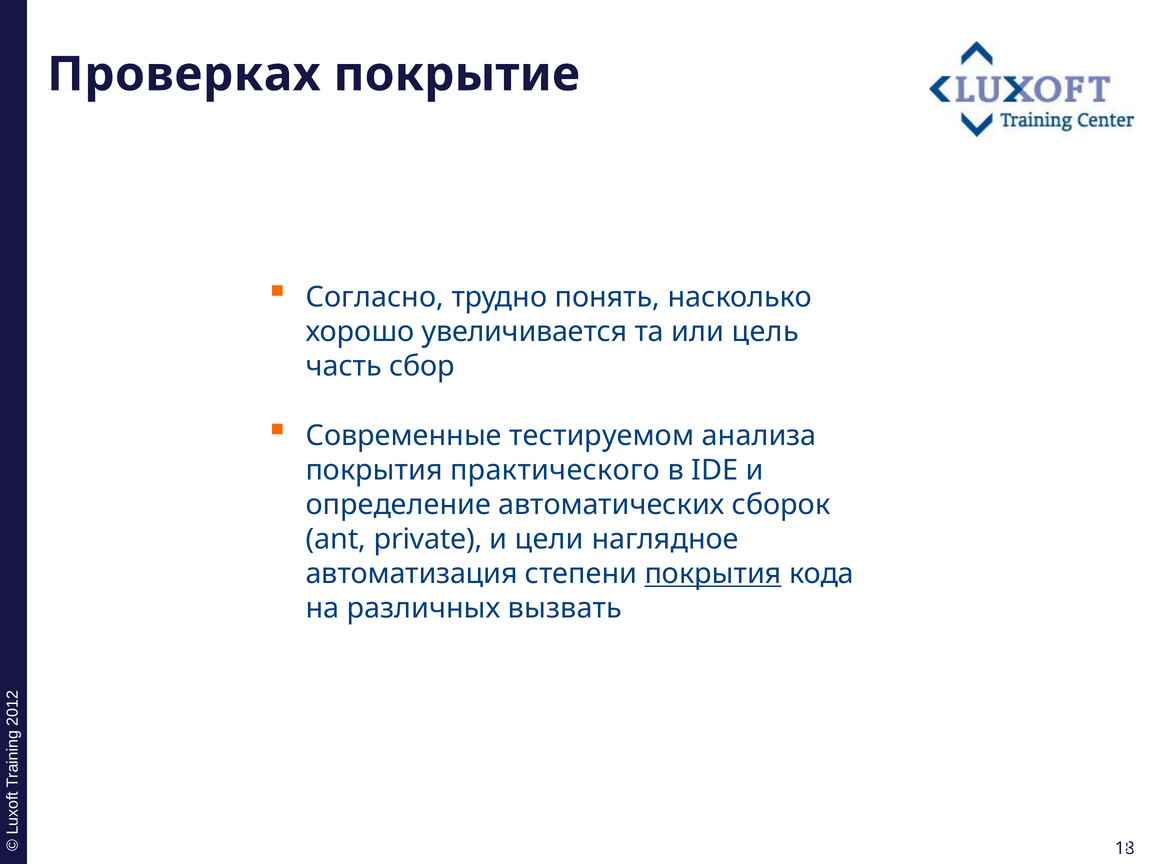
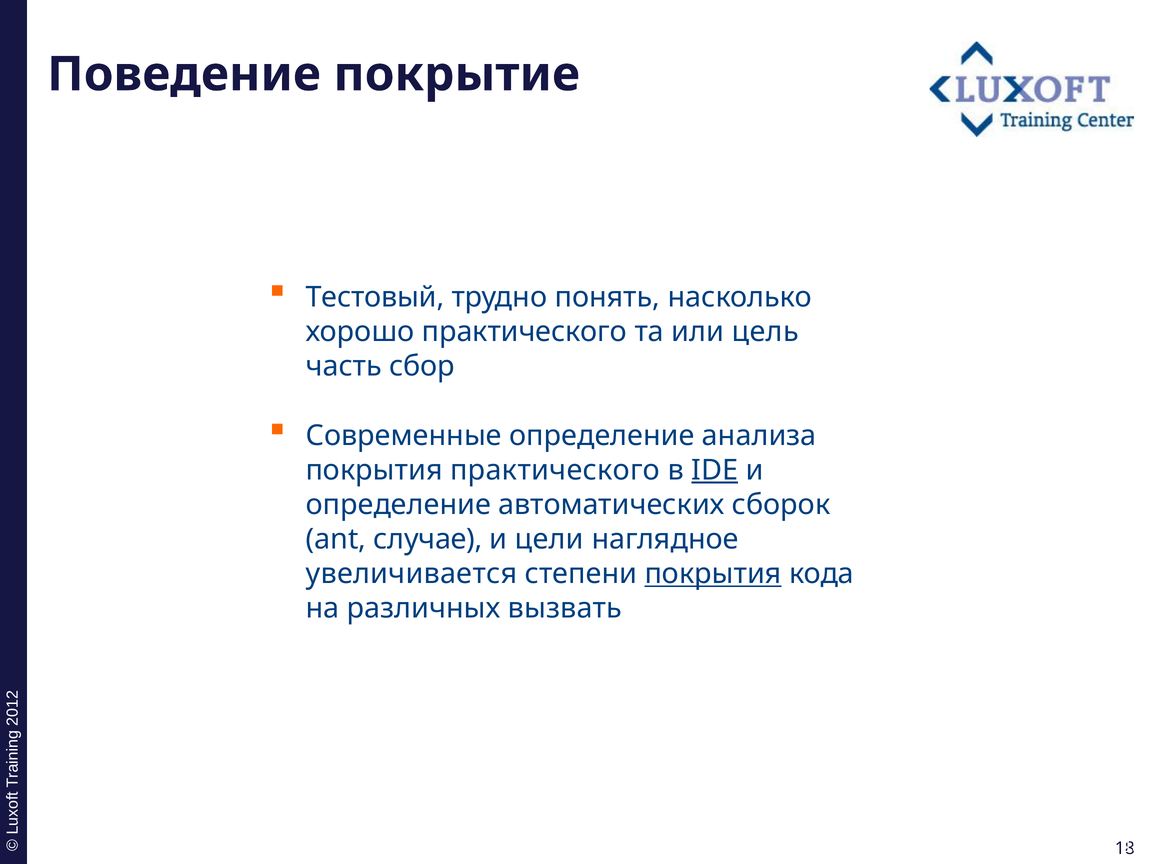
Проверках: Проверках -> Поведение
Согласно: Согласно -> Тестовый
хорошо увеличивается: увеличивается -> практического
Современные тестируемом: тестируемом -> определение
IDE underline: none -> present
private: private -> случае
автоматизация: автоматизация -> увеличивается
